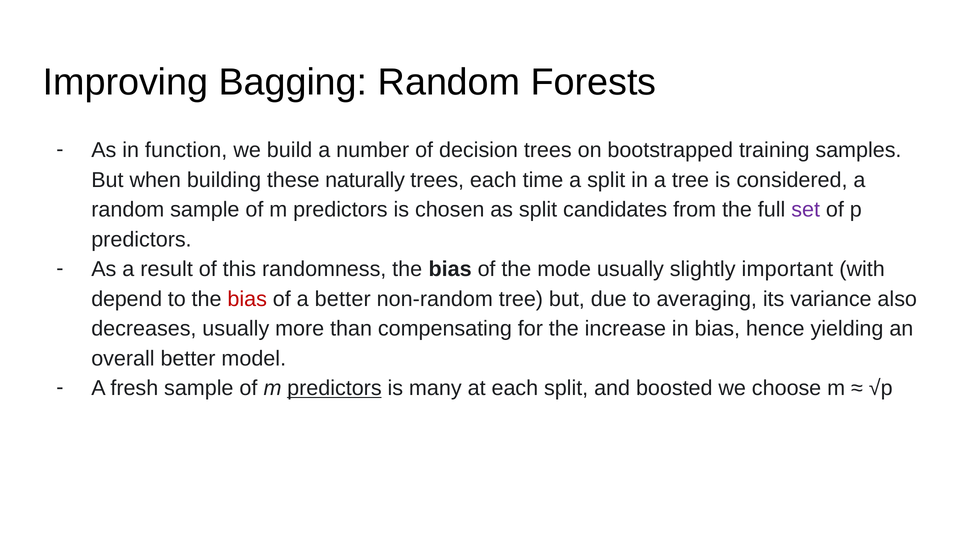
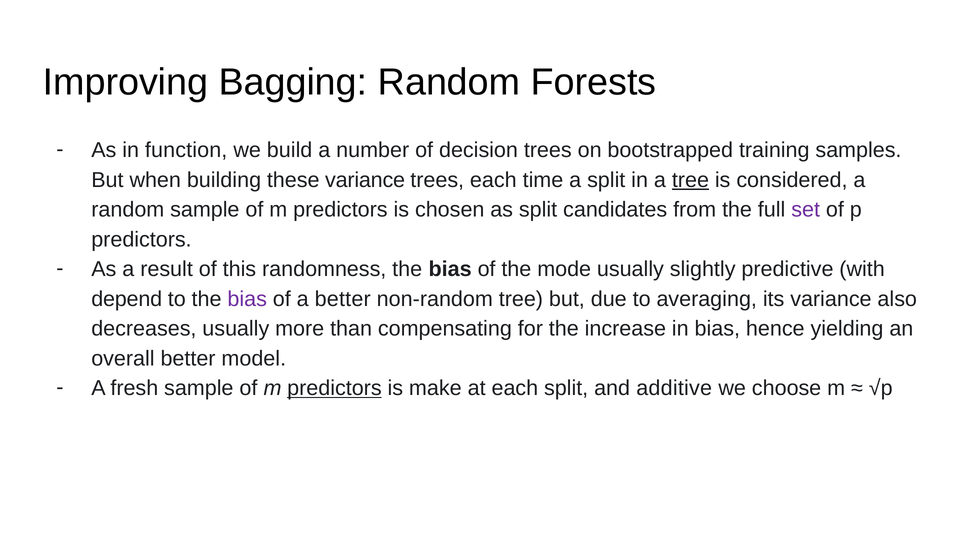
these naturally: naturally -> variance
tree at (690, 180) underline: none -> present
important: important -> predictive
bias at (247, 299) colour: red -> purple
many: many -> make
boosted: boosted -> additive
